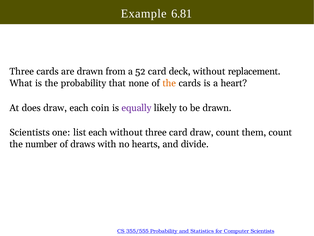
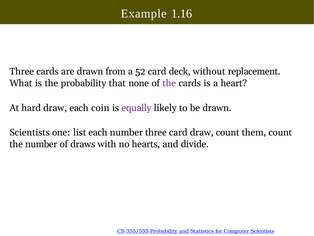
6.81: 6.81 -> 1.16
the at (169, 83) colour: orange -> purple
does: does -> hard
each without: without -> number
